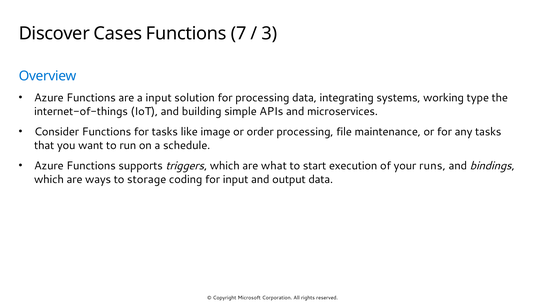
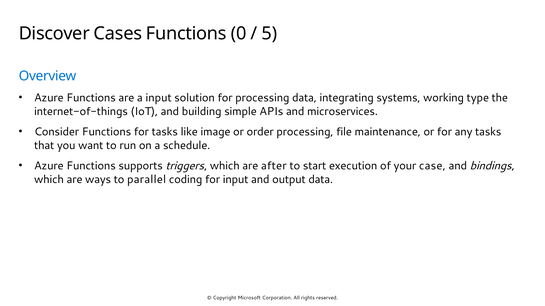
7: 7 -> 0
3: 3 -> 5
what: what -> after
runs: runs -> case
storage: storage -> parallel
